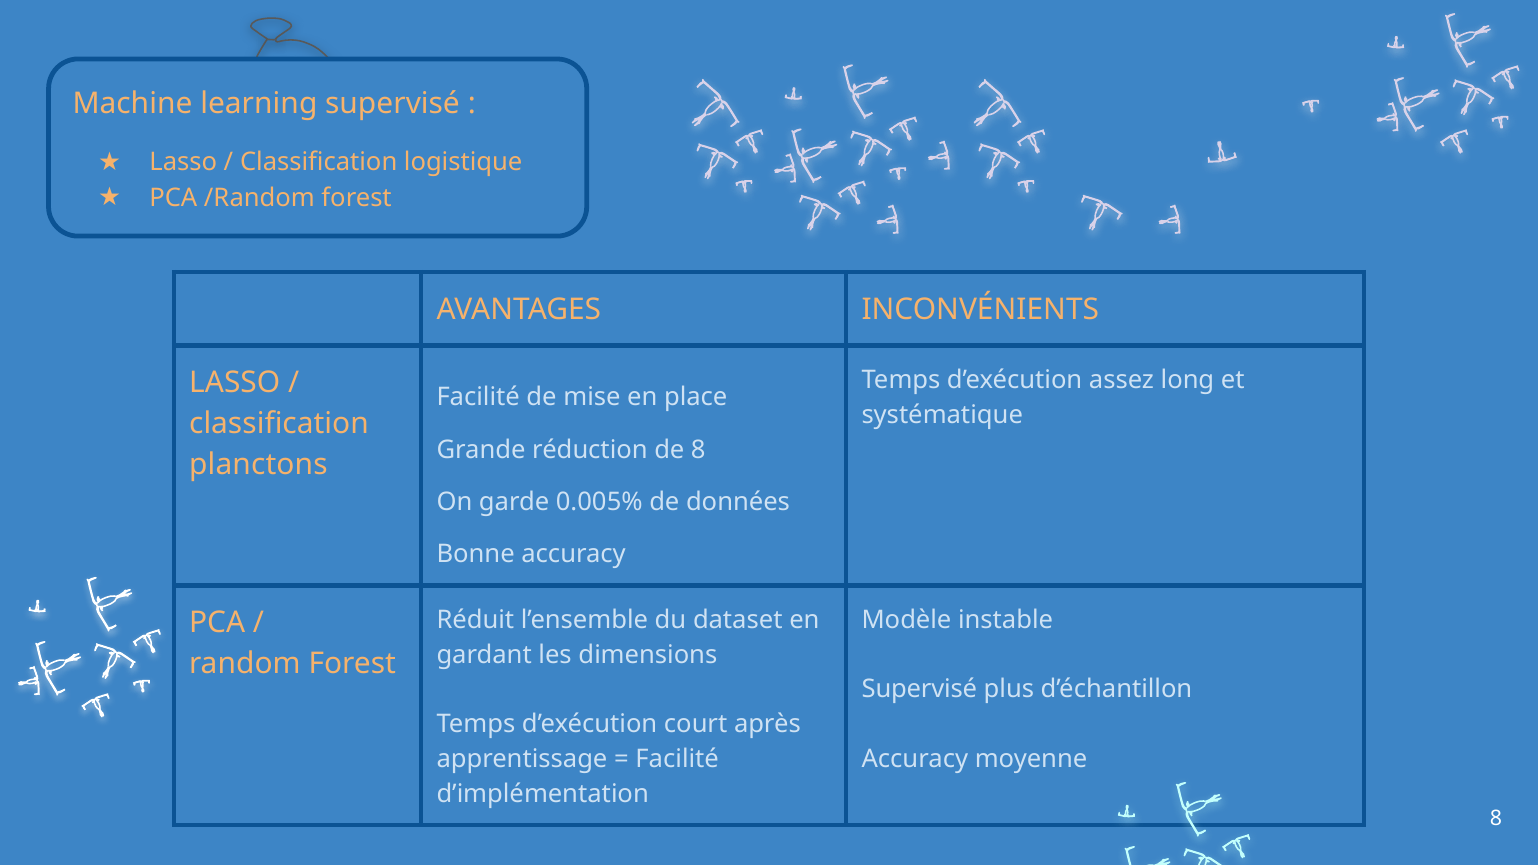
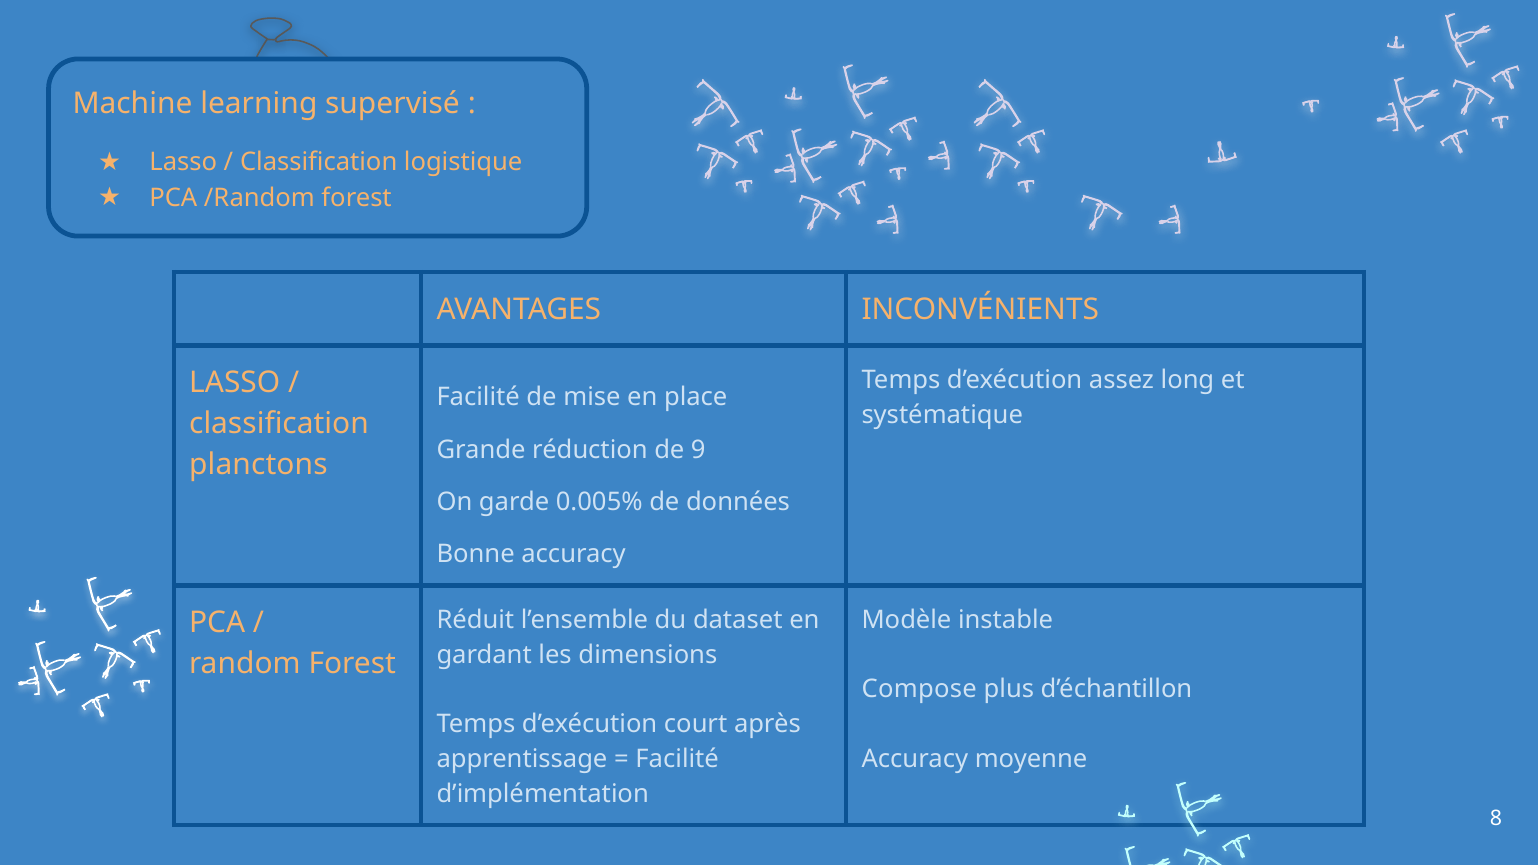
de 8: 8 -> 9
Supervisé at (919, 690): Supervisé -> Compose
